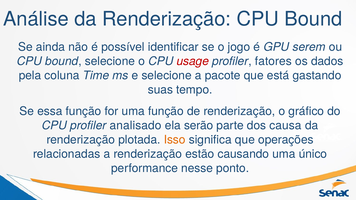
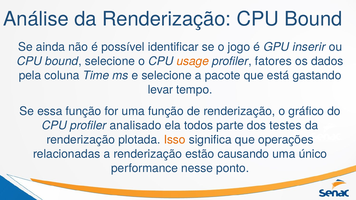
serem: serem -> inserir
usage colour: red -> orange
suas: suas -> levar
serão: serão -> todos
causa: causa -> testes
